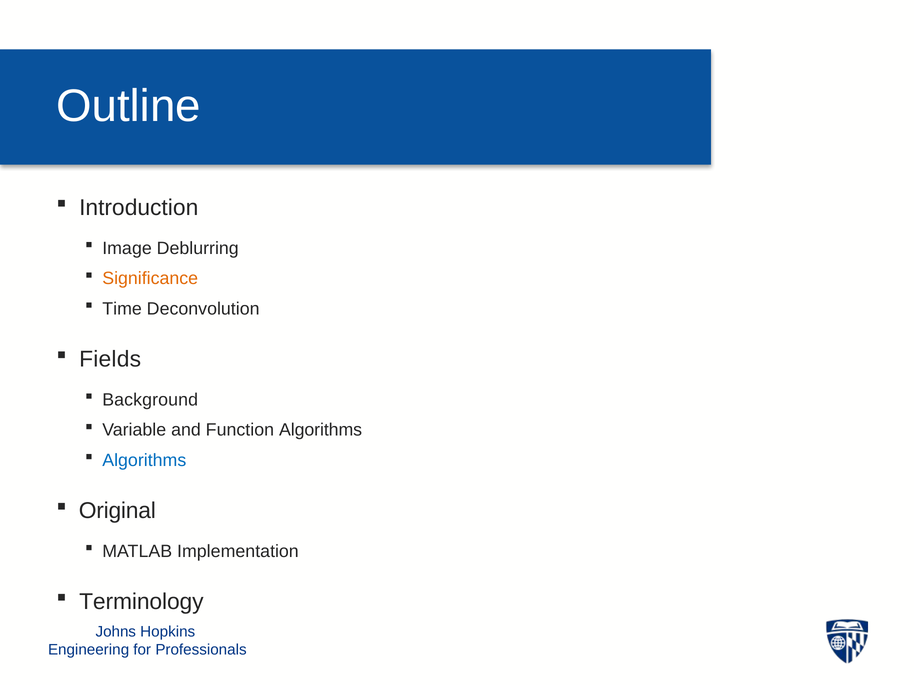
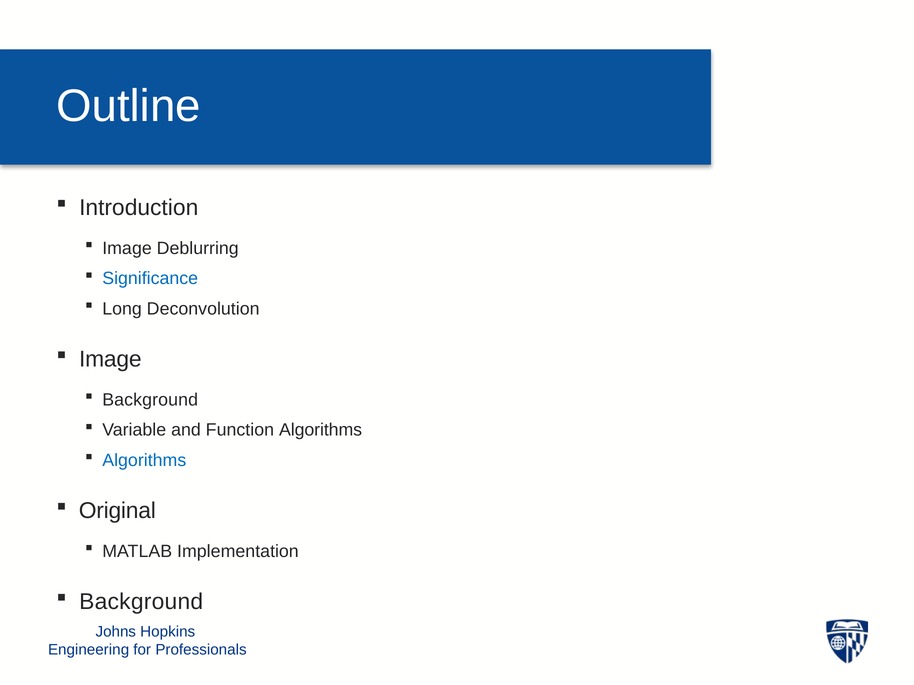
Significance colour: orange -> blue
Time: Time -> Long
Fields at (110, 360): Fields -> Image
Terminology at (141, 602): Terminology -> Background
